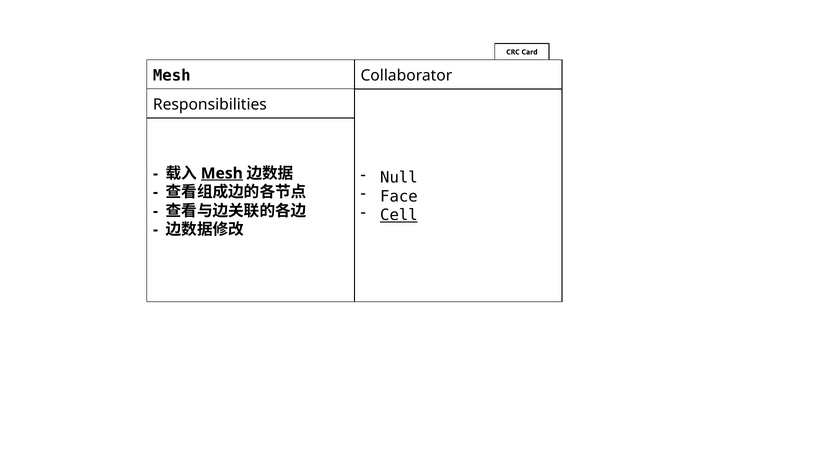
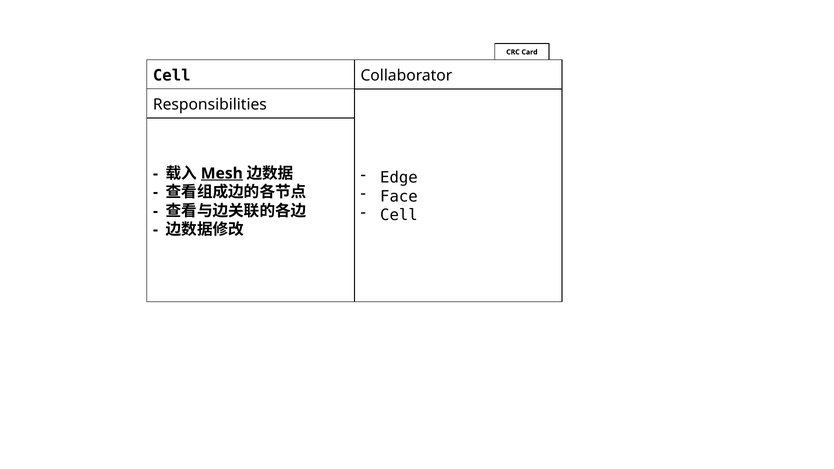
Mesh at (172, 75): Mesh -> Cell
Null: Null -> Edge
Cell at (399, 215) underline: present -> none
